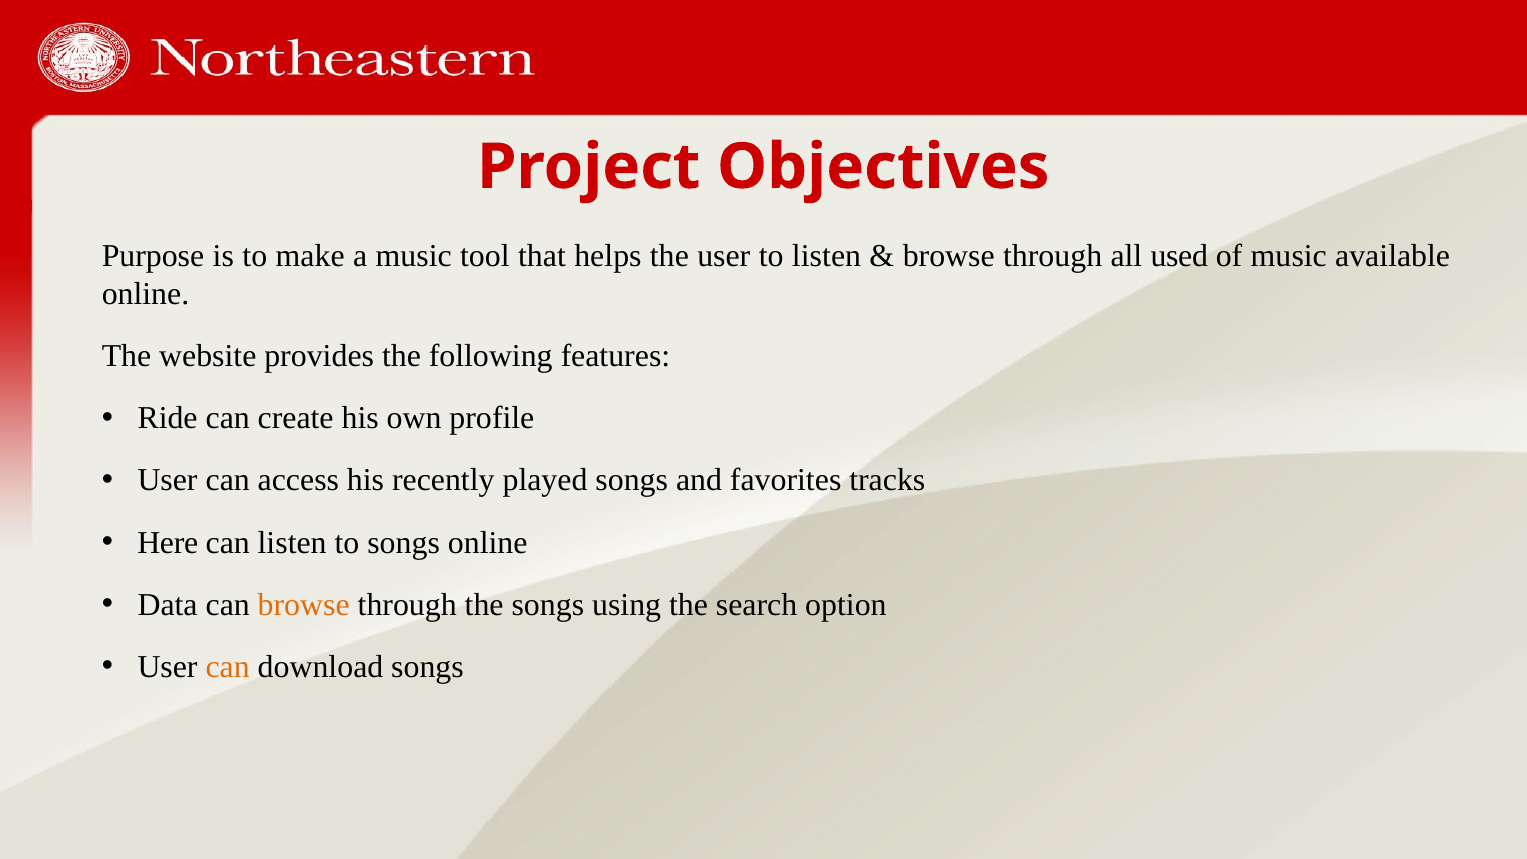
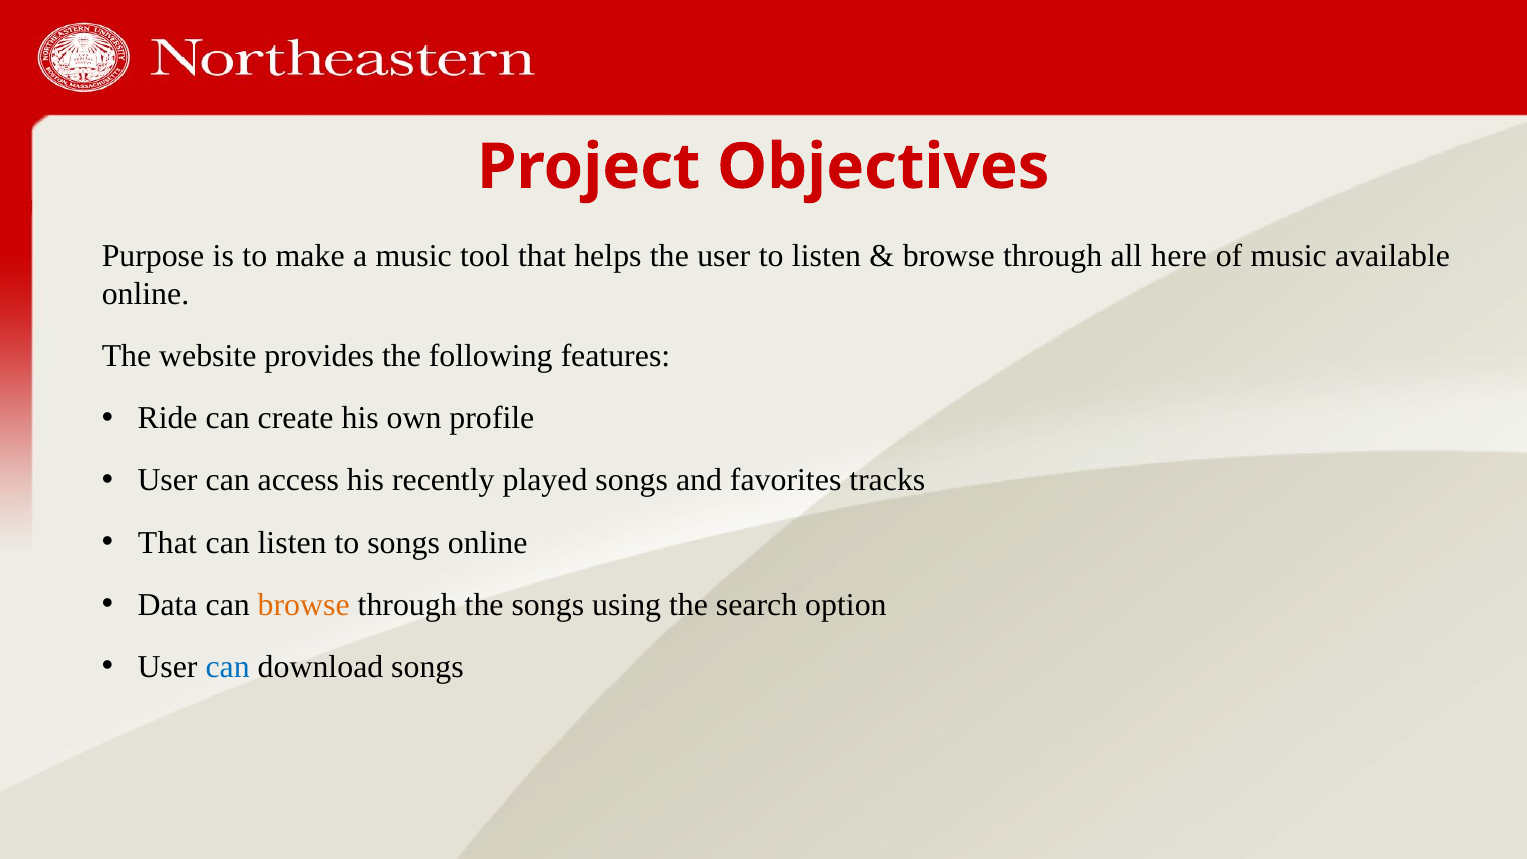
used: used -> here
Here at (168, 542): Here -> That
can at (228, 667) colour: orange -> blue
